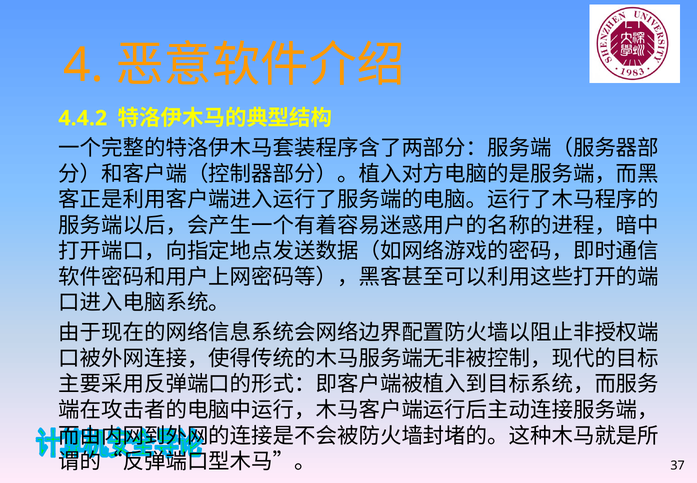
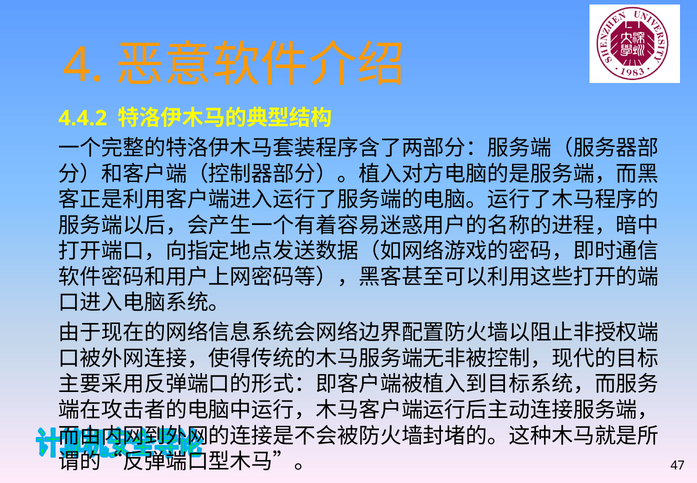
37: 37 -> 47
